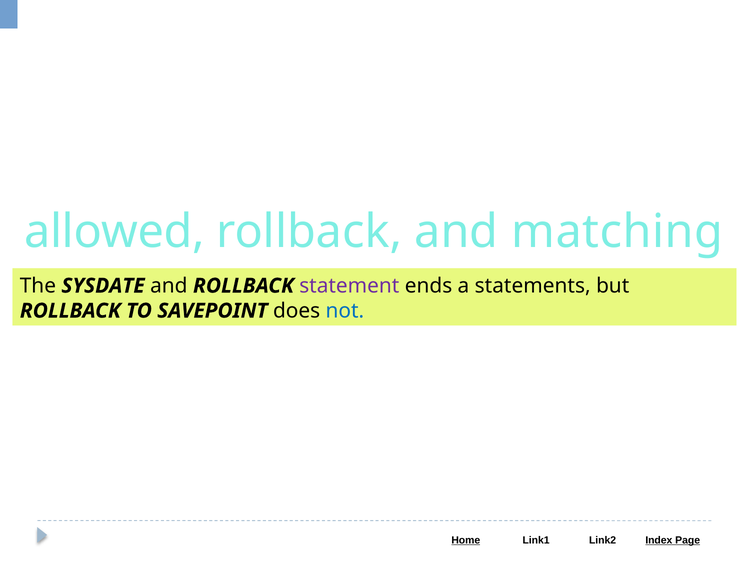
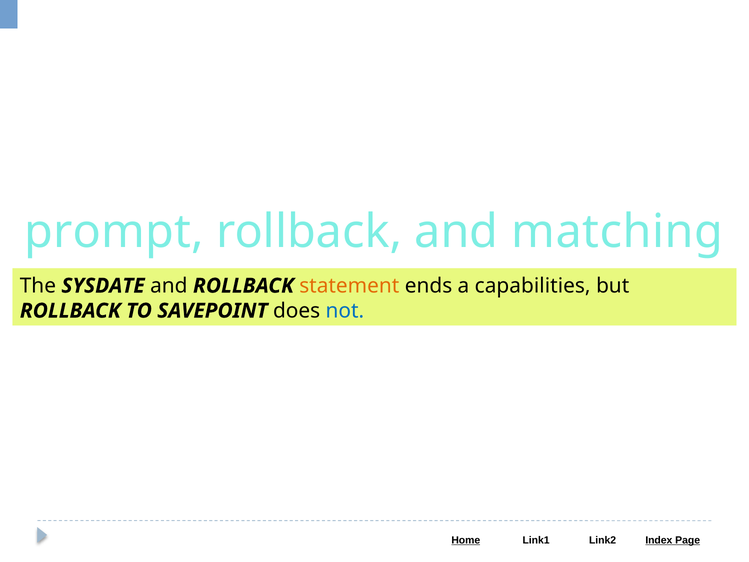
allowed: allowed -> prompt
statement colour: purple -> orange
statements: statements -> capabilities
